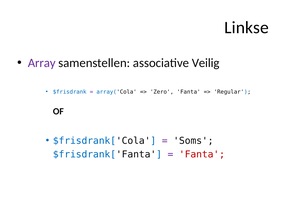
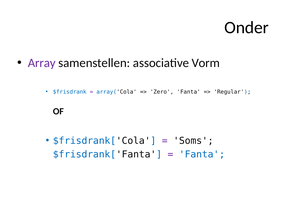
Linkse: Linkse -> Onder
Veilig: Veilig -> Vorm
Fanta at (202, 155) colour: red -> blue
